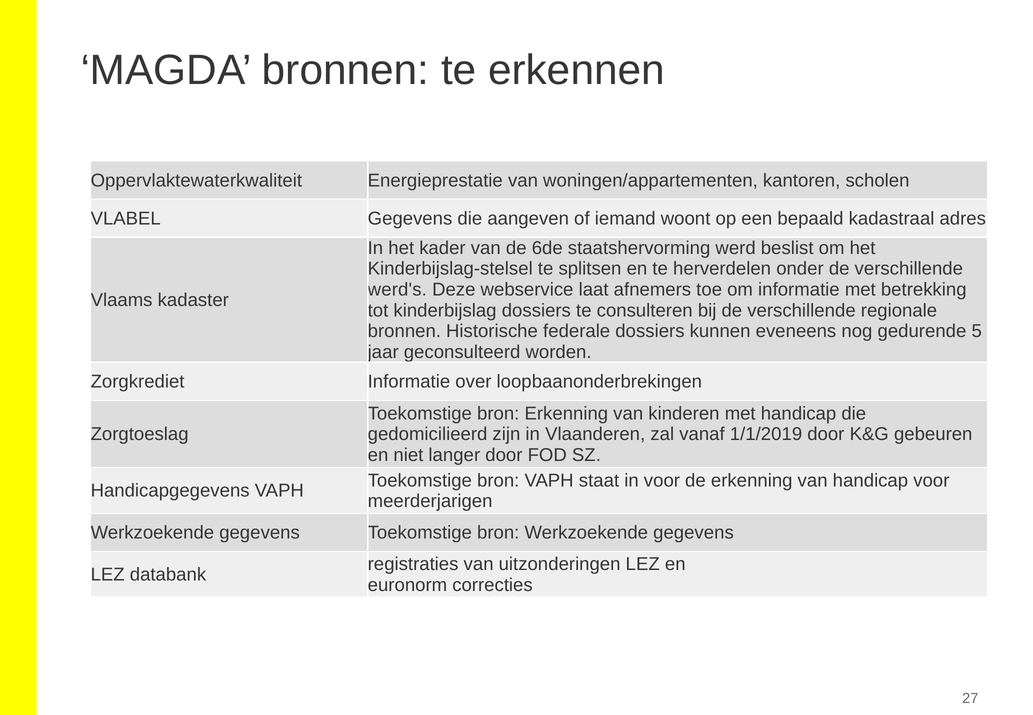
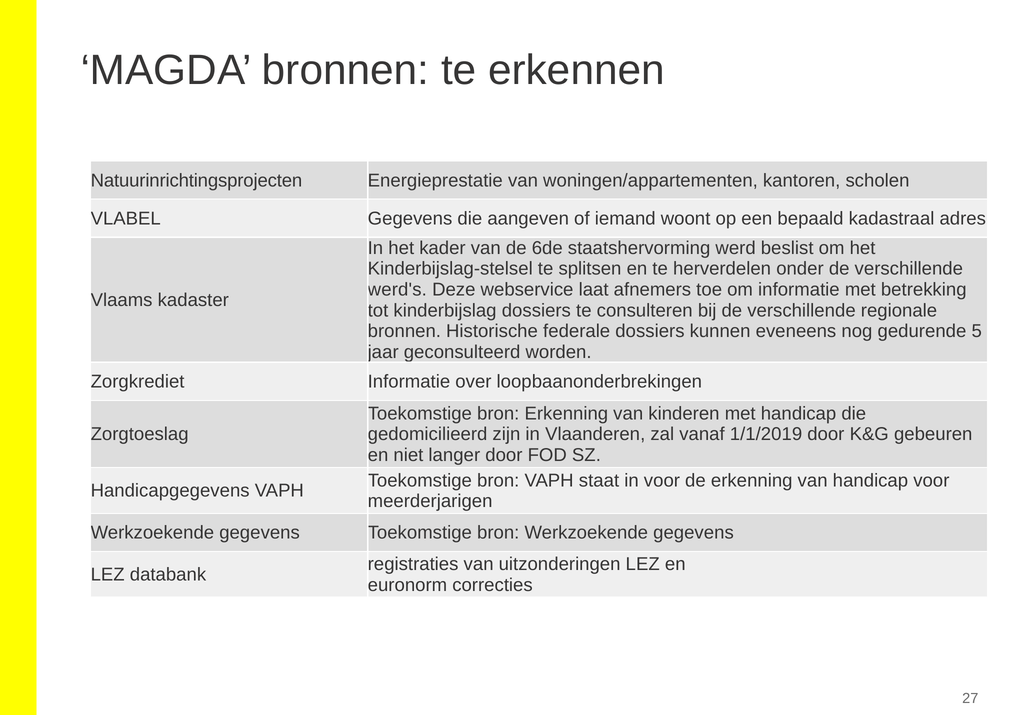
Oppervlaktewaterkwaliteit: Oppervlaktewaterkwaliteit -> Natuurinrichtingsprojecten
